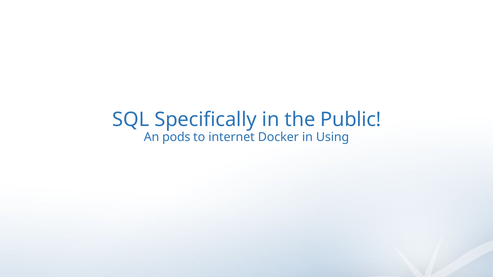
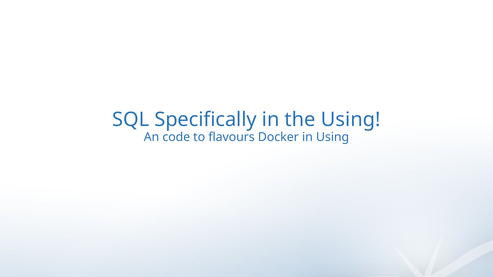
the Public: Public -> Using
pods: pods -> code
internet: internet -> flavours
